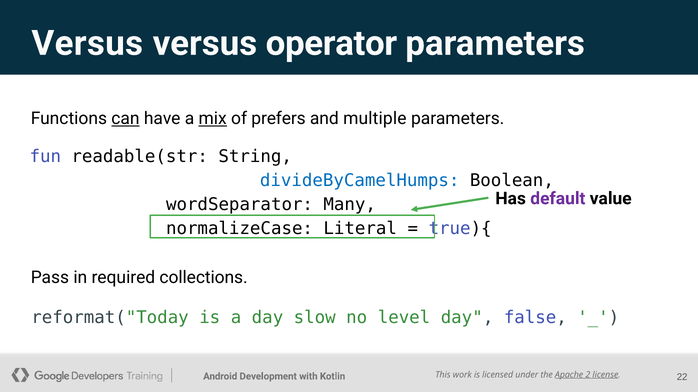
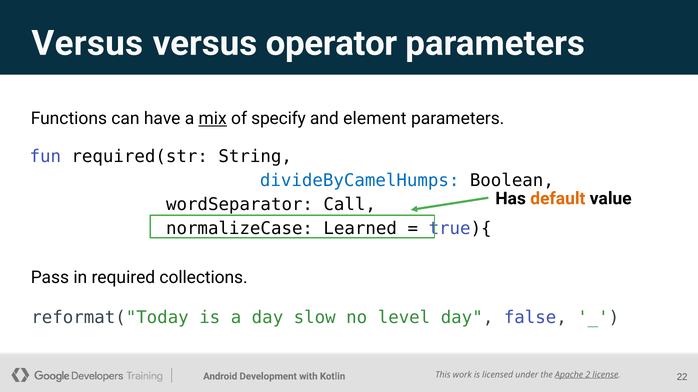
can underline: present -> none
prefers: prefers -> specify
multiple: multiple -> element
readable(str: readable(str -> required(str
default colour: purple -> orange
Many: Many -> Call
Literal: Literal -> Learned
